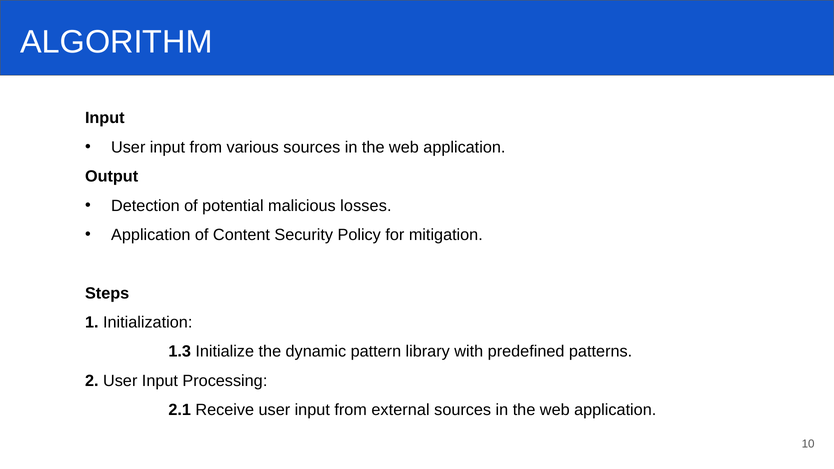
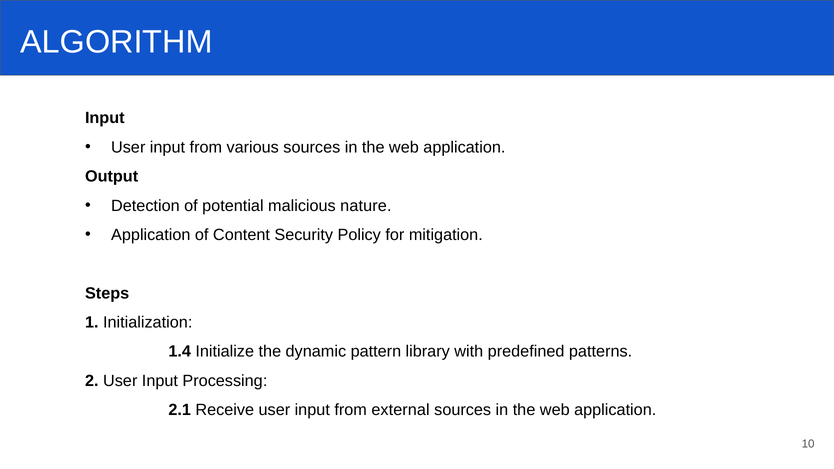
losses: losses -> nature
1.3: 1.3 -> 1.4
